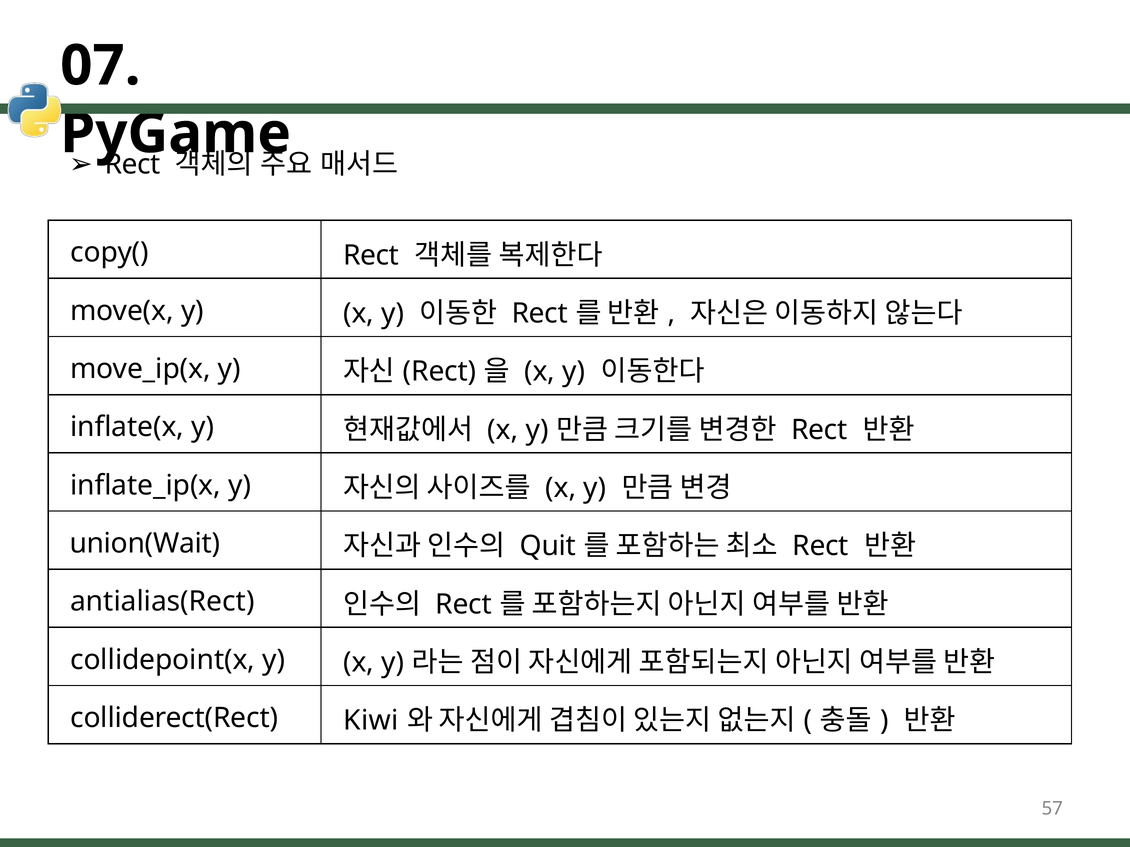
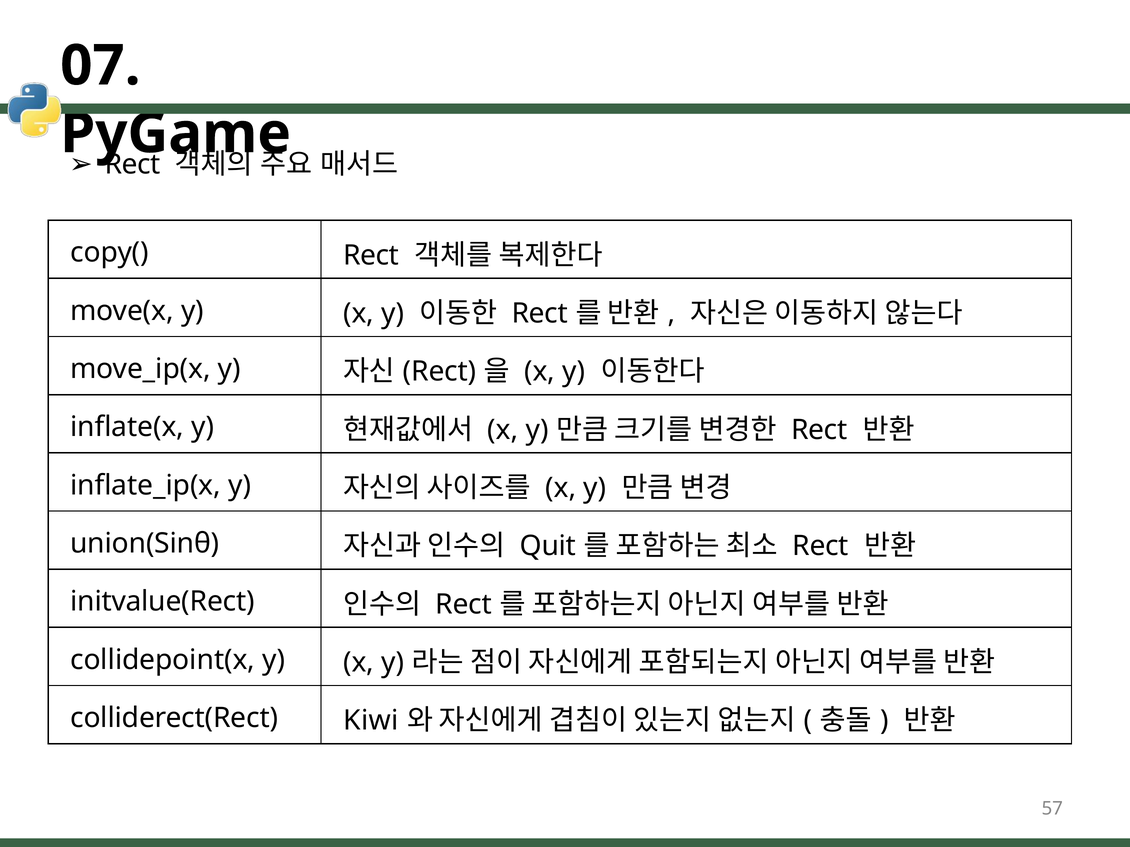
union(Wait: union(Wait -> union(Sinθ
antialias(Rect: antialias(Rect -> initvalue(Rect
